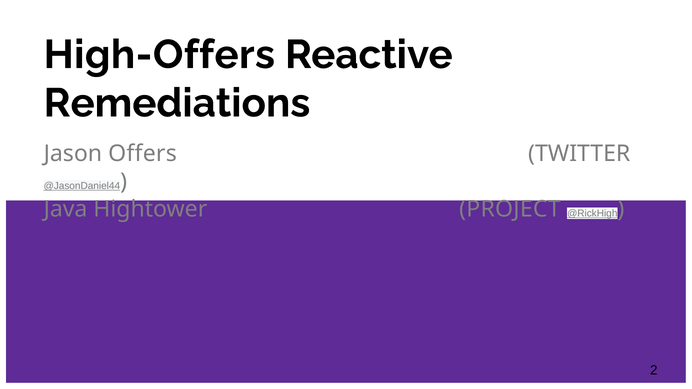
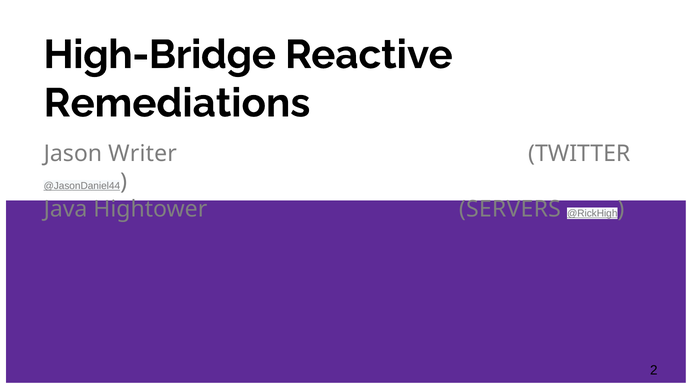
High-Offers: High-Offers -> High-Bridge
Offers: Offers -> Writer
PROJECT: PROJECT -> SERVERS
